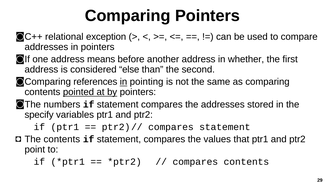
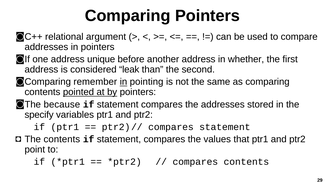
exception: exception -> argument
means: means -> unique
else: else -> leak
references: references -> remember
numbers: numbers -> because
